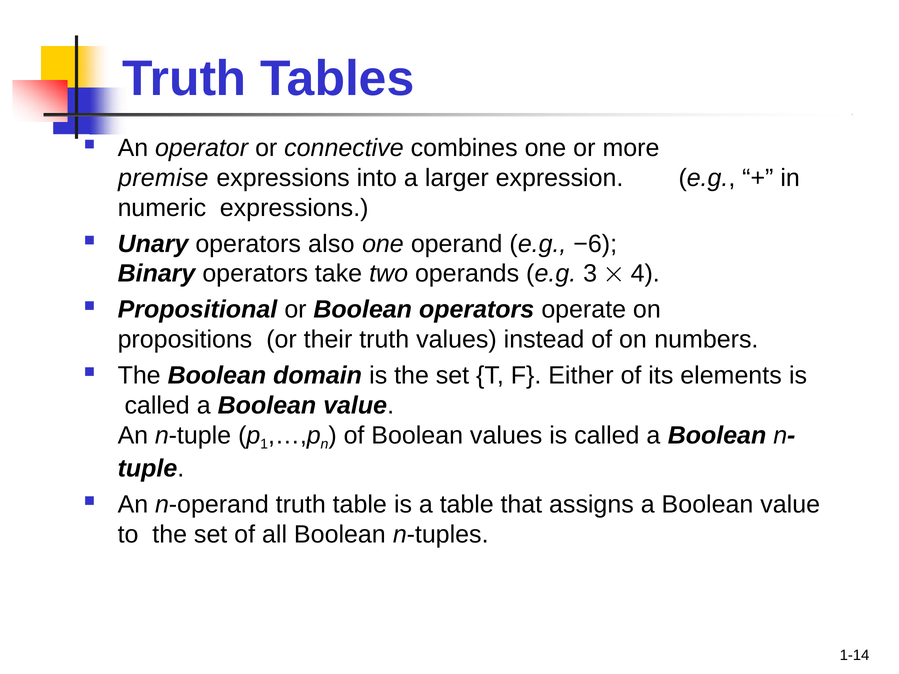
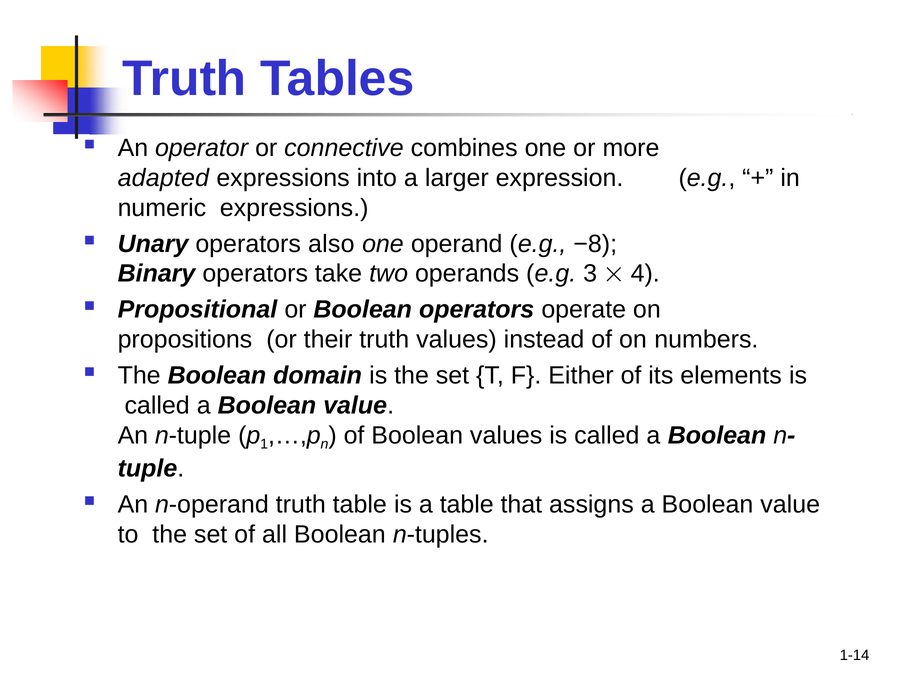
premise: premise -> adapted
−6: −6 -> −8
